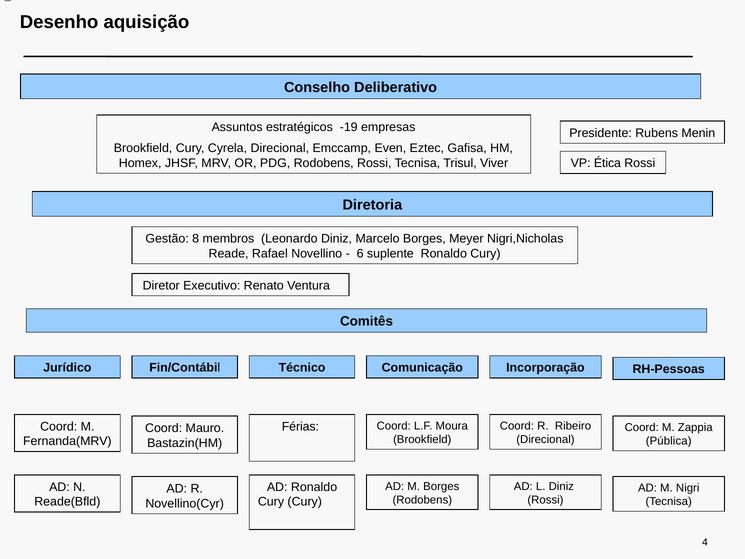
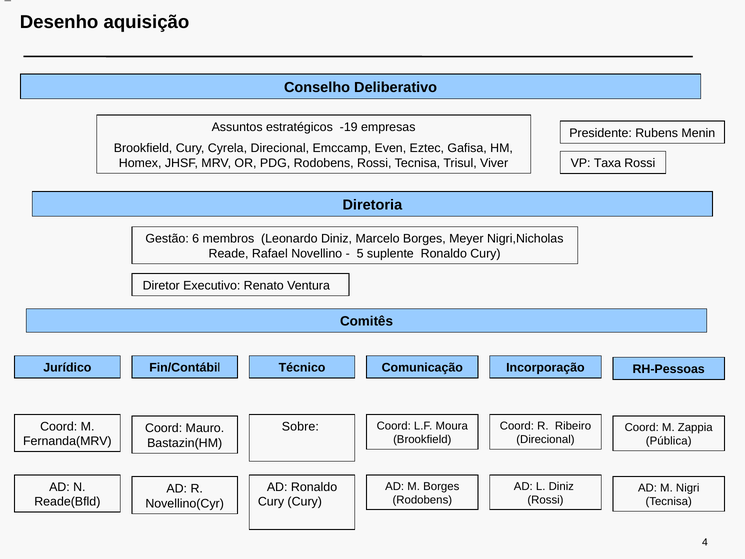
Ética: Ética -> Taxa
8: 8 -> 6
6: 6 -> 5
Férias: Férias -> Sobre
